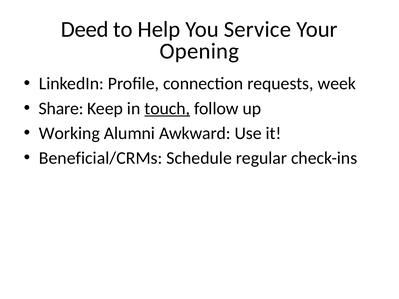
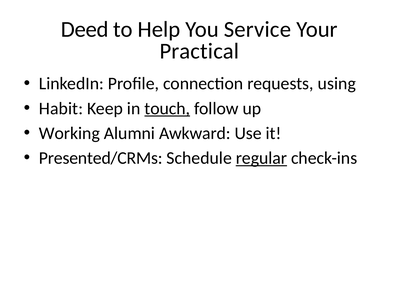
Opening: Opening -> Practical
week: week -> using
Share: Share -> Habit
Beneficial/CRMs: Beneficial/CRMs -> Presented/CRMs
regular underline: none -> present
